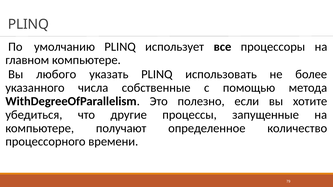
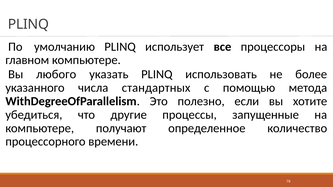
собственные: собственные -> стандартных
